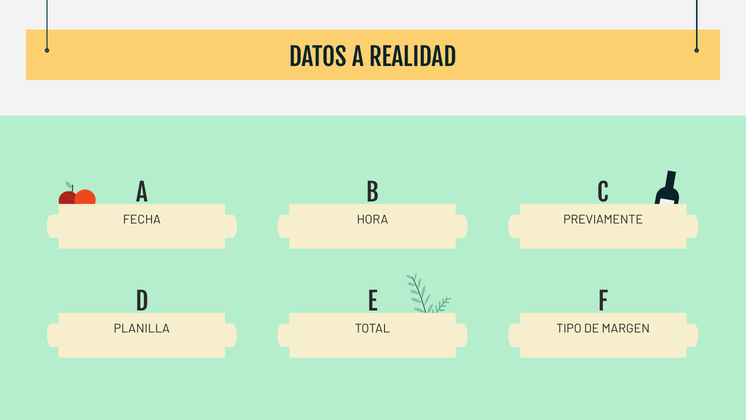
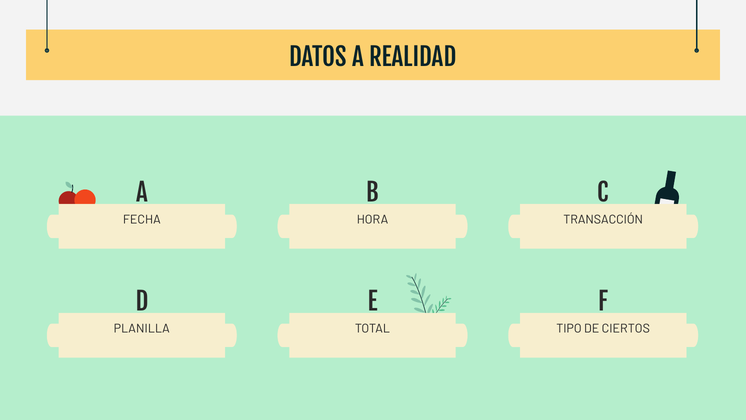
PREVIAMENTE: PREVIAMENTE -> TRANSACCIÓN
MARGEN: MARGEN -> CIERTOS
